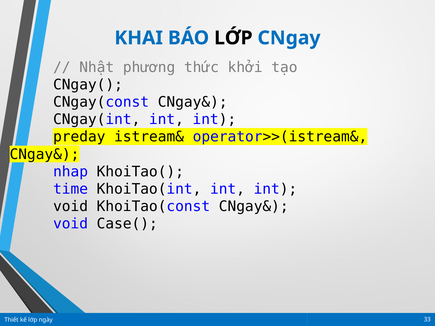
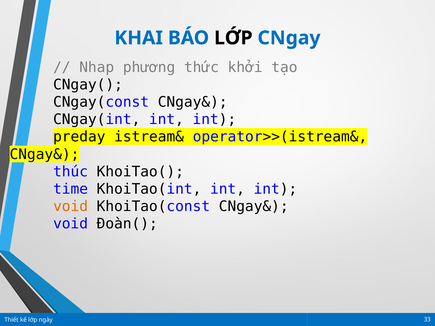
Nhật: Nhật -> Nhap
nhap: nhap -> thúc
void at (71, 207) colour: black -> orange
Case(: Case( -> Đoàn(
